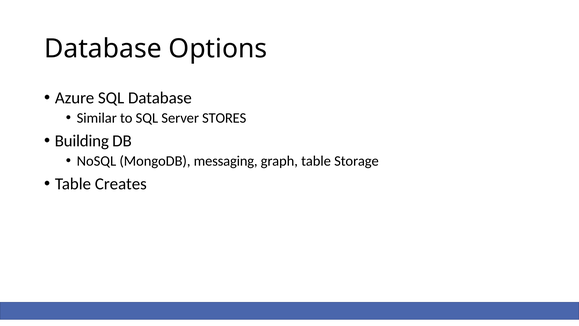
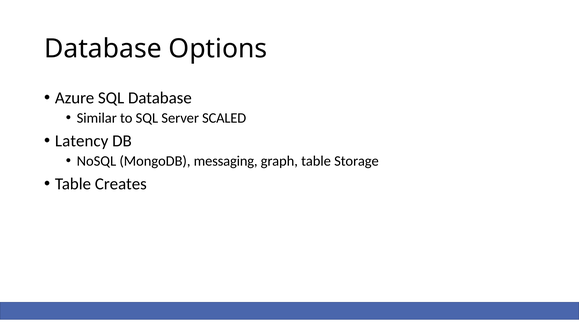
STORES: STORES -> SCALED
Building: Building -> Latency
